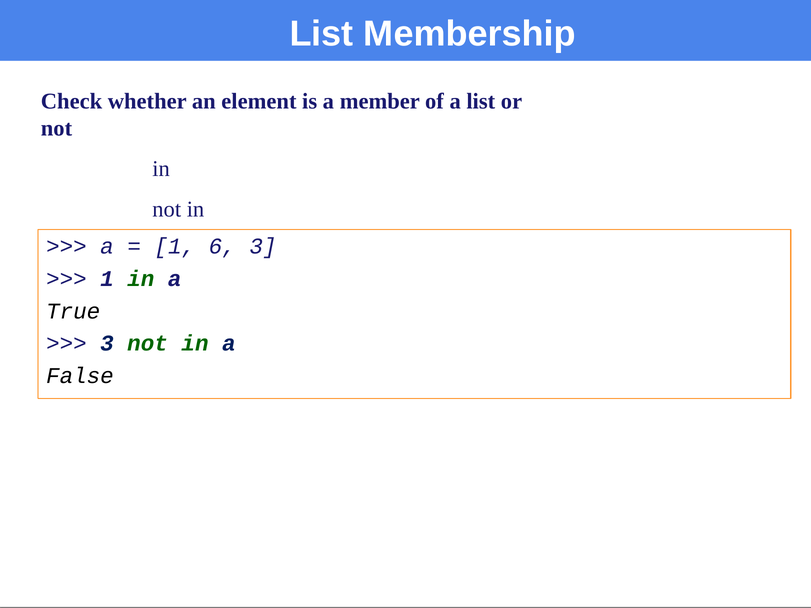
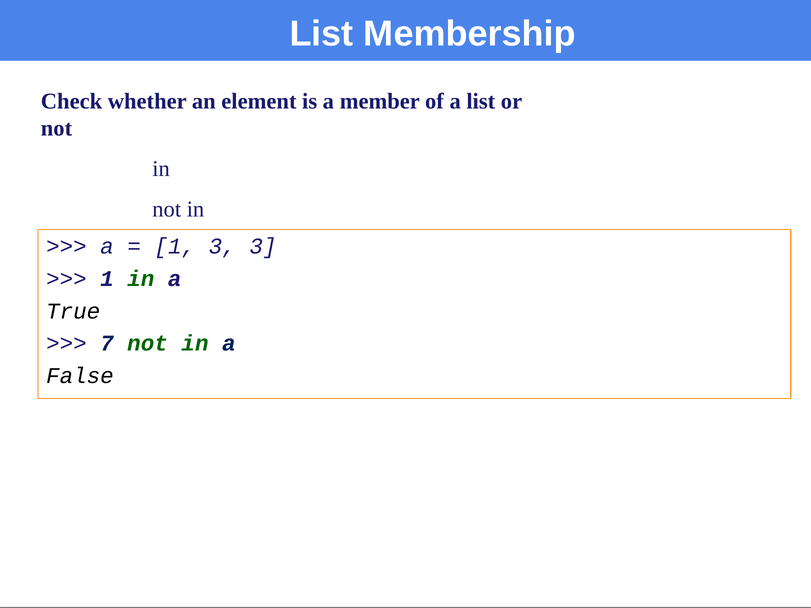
1 6: 6 -> 3
3 at (107, 344): 3 -> 7
